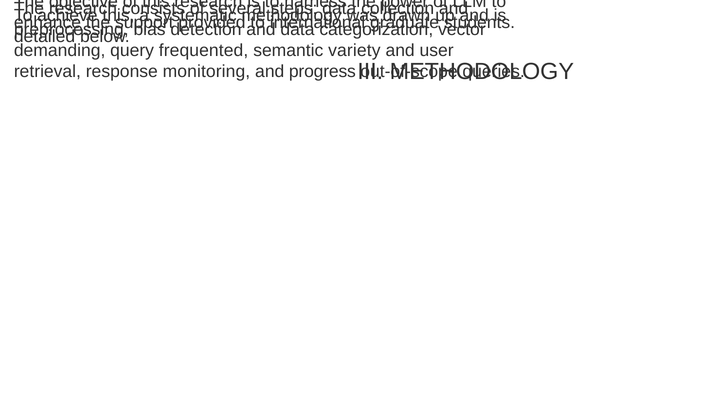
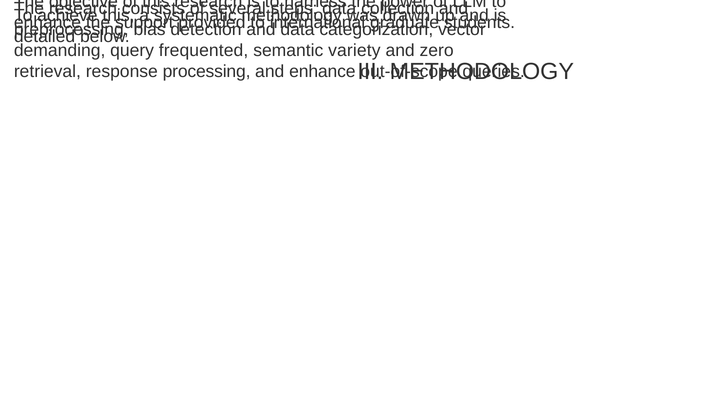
user: user -> zero
monitoring: monitoring -> processing
and progress: progress -> enhance
